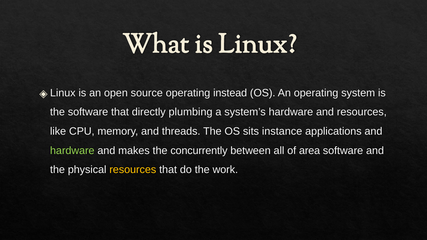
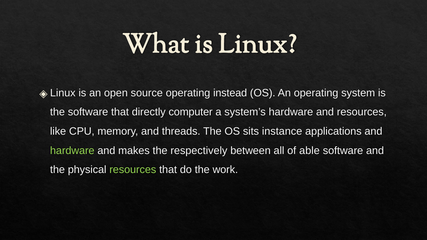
plumbing: plumbing -> computer
concurrently: concurrently -> respectively
area: area -> able
resources at (133, 170) colour: yellow -> light green
